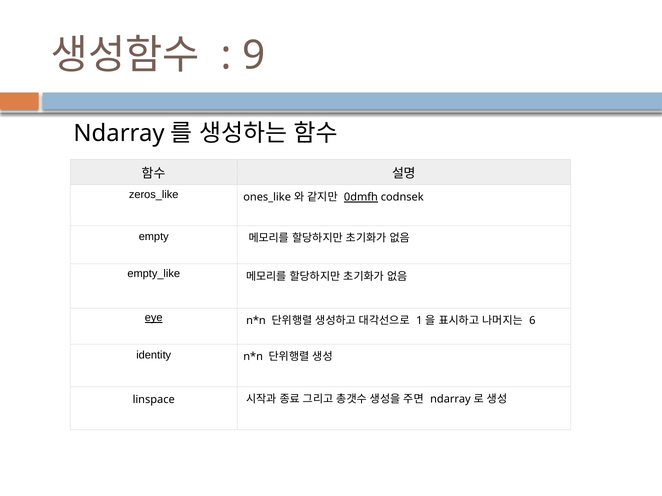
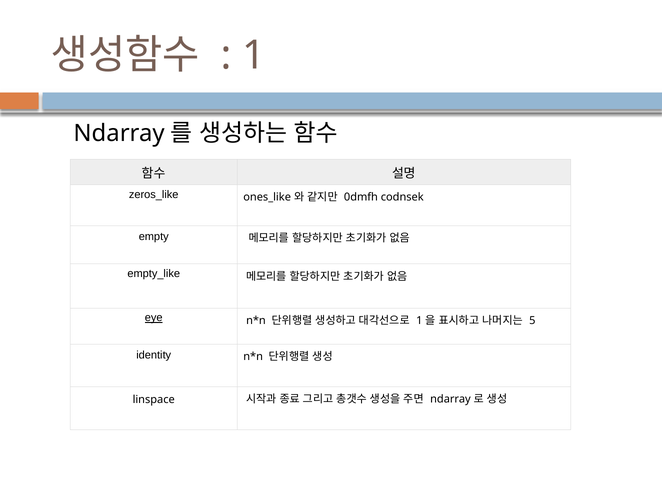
9 at (254, 55): 9 -> 1
0dmfh underline: present -> none
6: 6 -> 5
